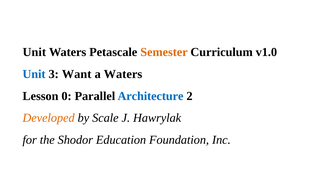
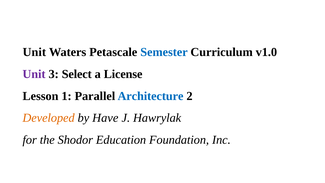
Semester colour: orange -> blue
Unit at (34, 74) colour: blue -> purple
Want: Want -> Select
a Waters: Waters -> License
0: 0 -> 1
Scale: Scale -> Have
